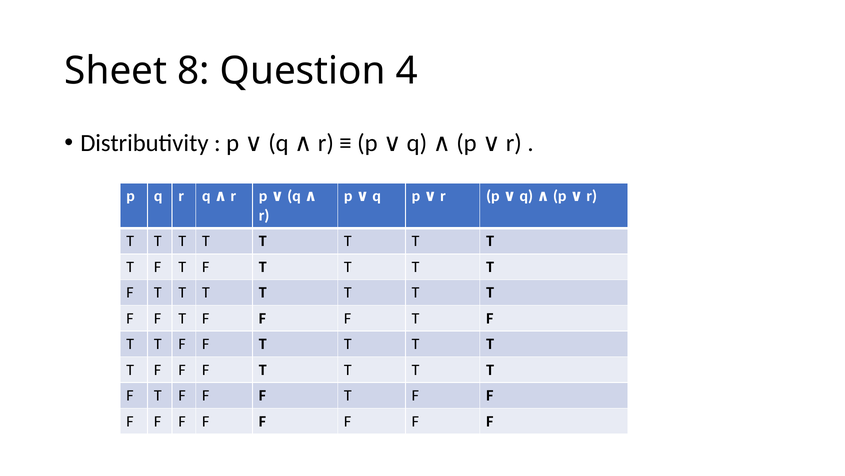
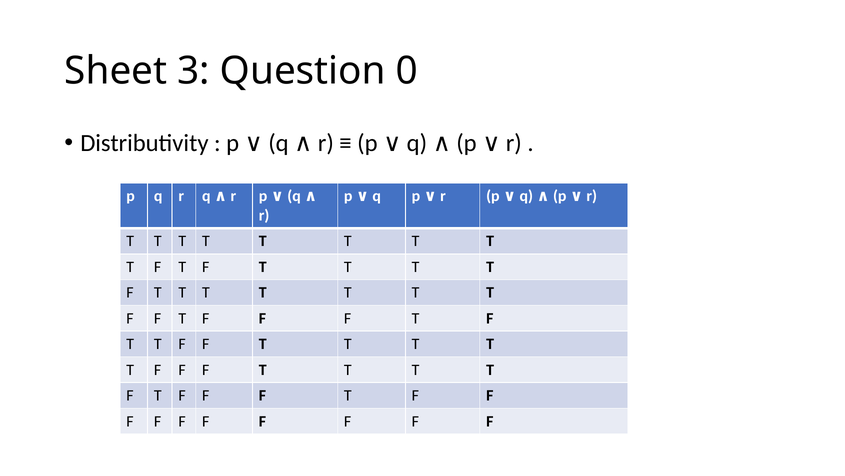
8: 8 -> 3
4: 4 -> 0
